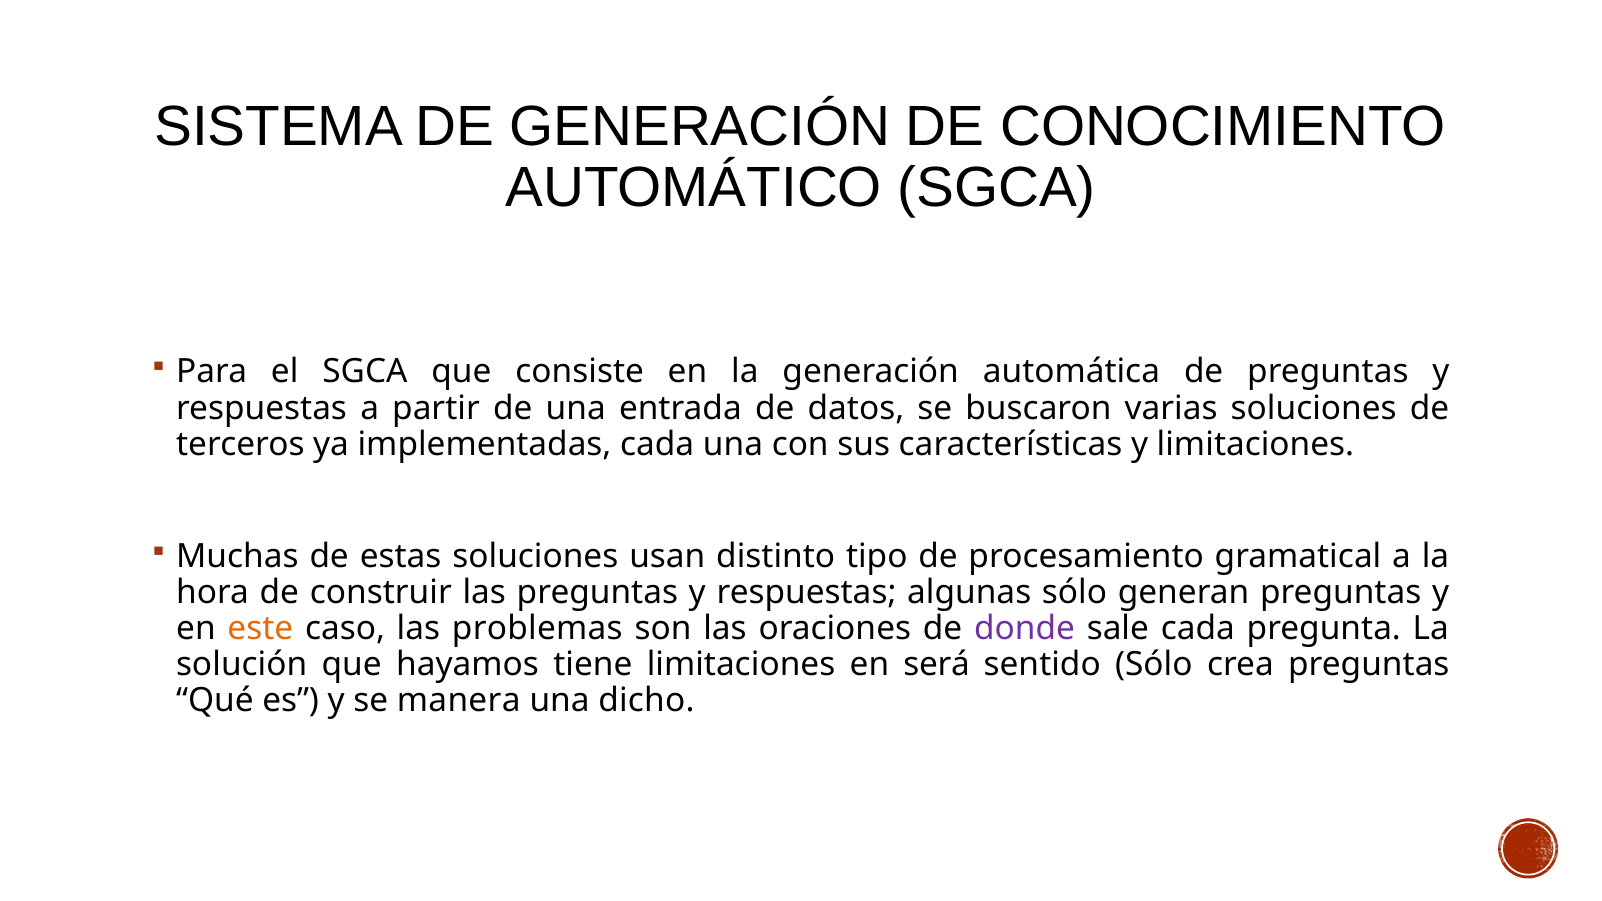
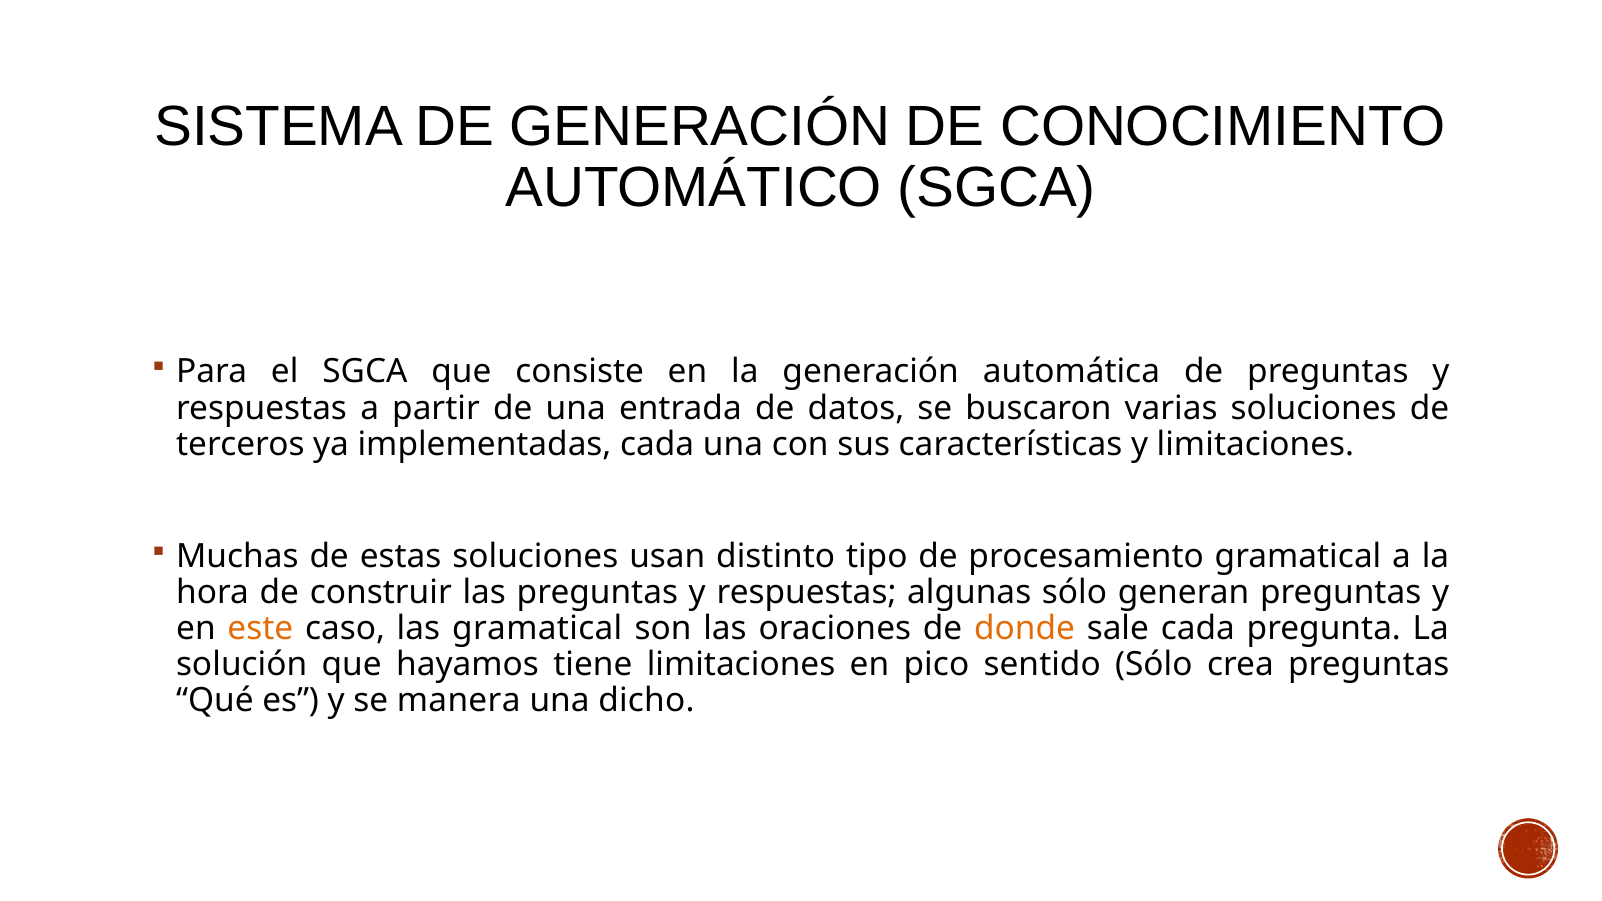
las problemas: problemas -> gramatical
donde colour: purple -> orange
será: será -> pico
